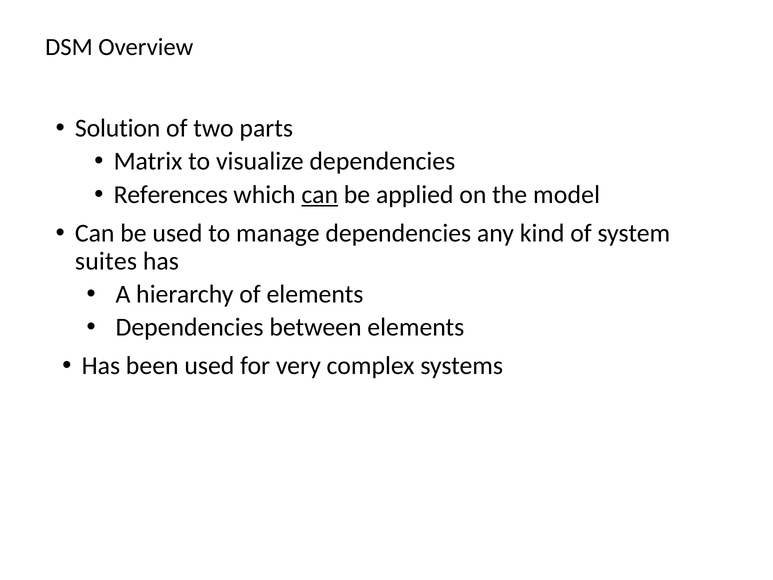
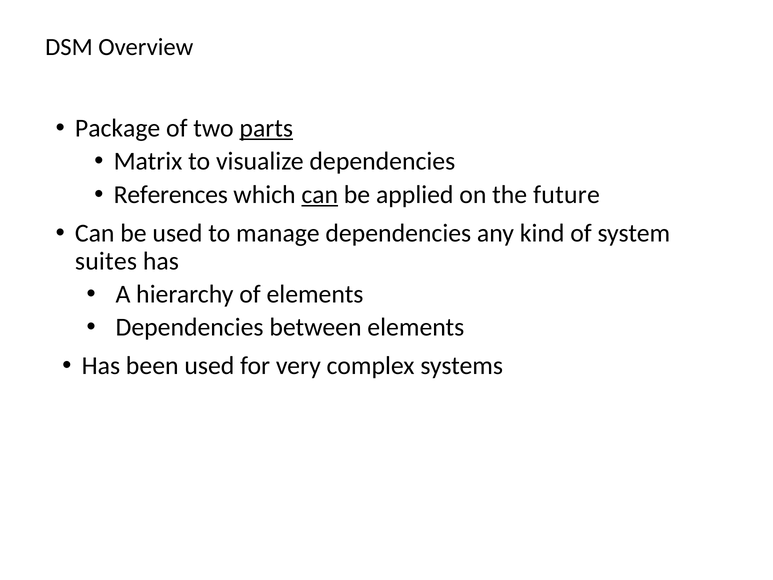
Solution: Solution -> Package
parts underline: none -> present
model: model -> future
